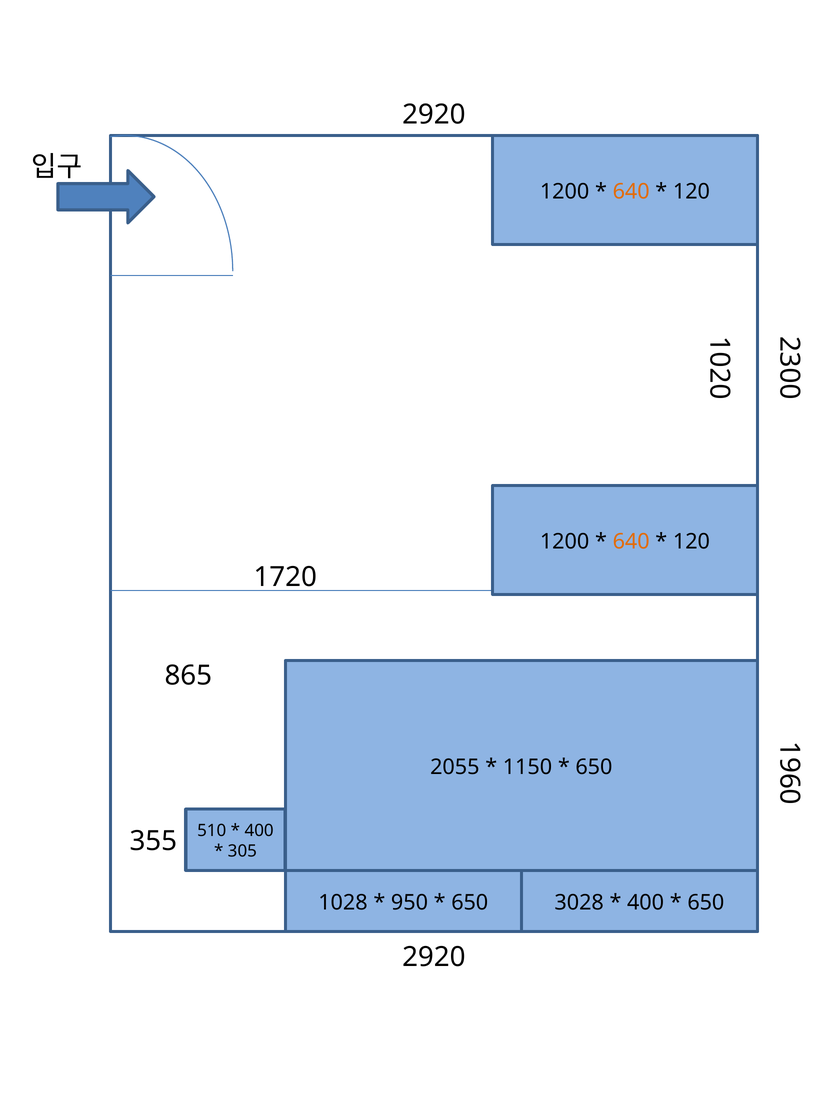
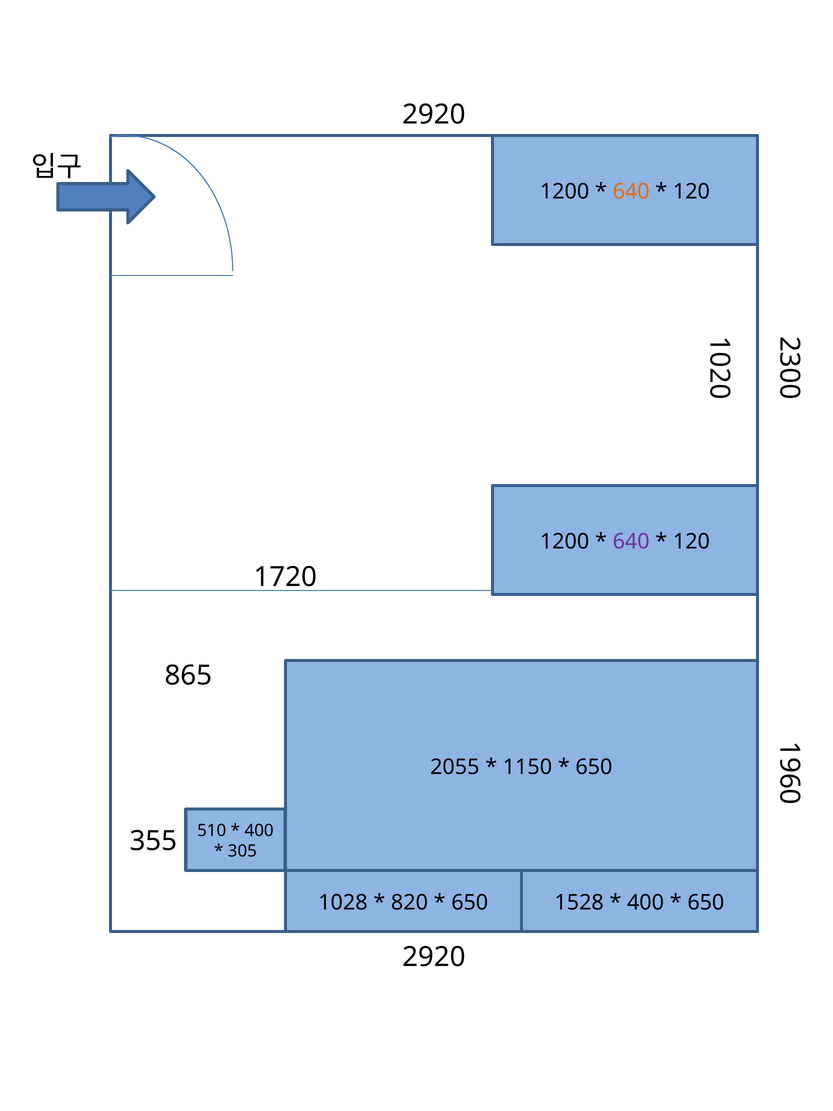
640 at (631, 541) colour: orange -> purple
950: 950 -> 820
3028: 3028 -> 1528
